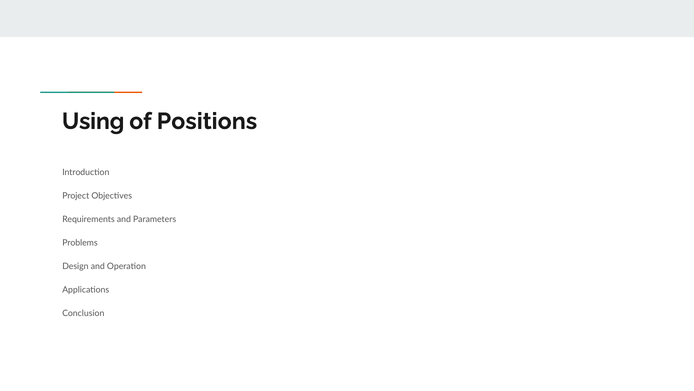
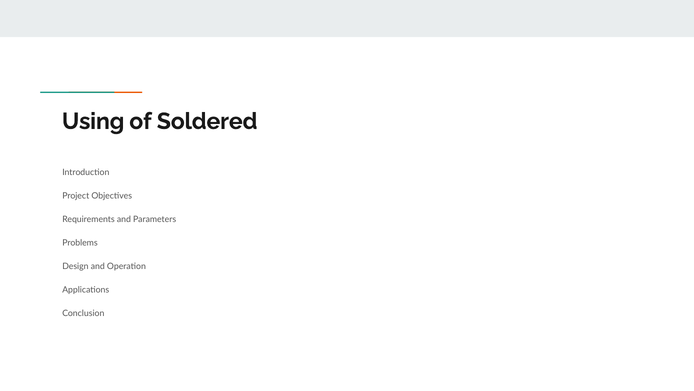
Positions: Positions -> Soldered
